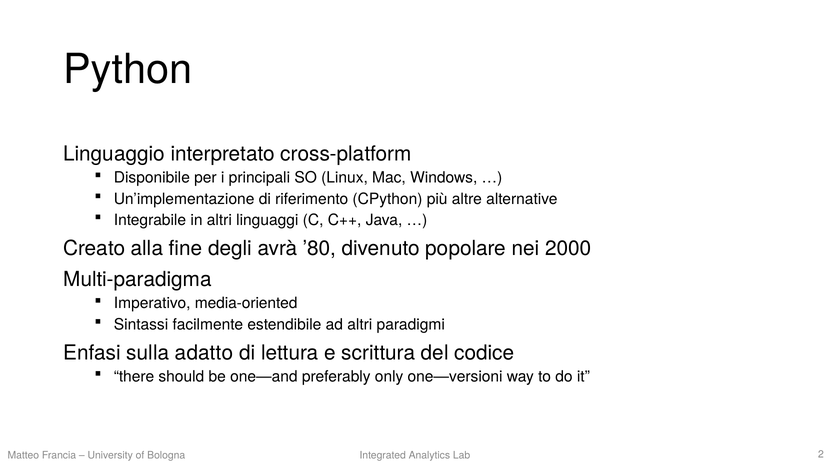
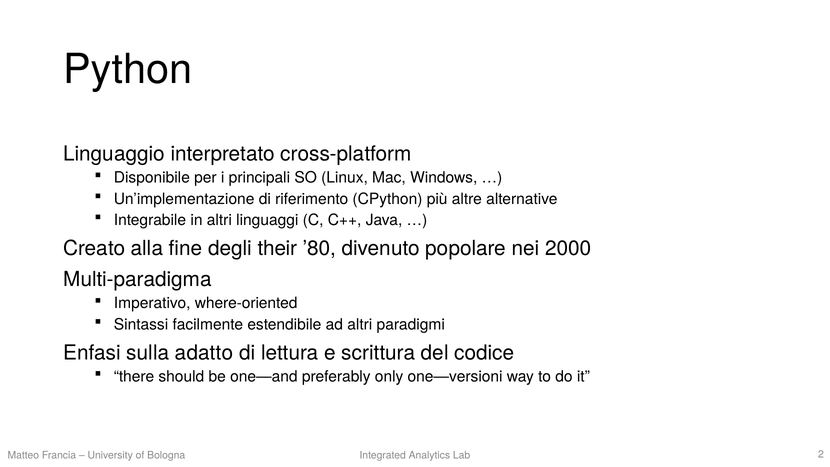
avrà: avrà -> their
media-oriented: media-oriented -> where-oriented
